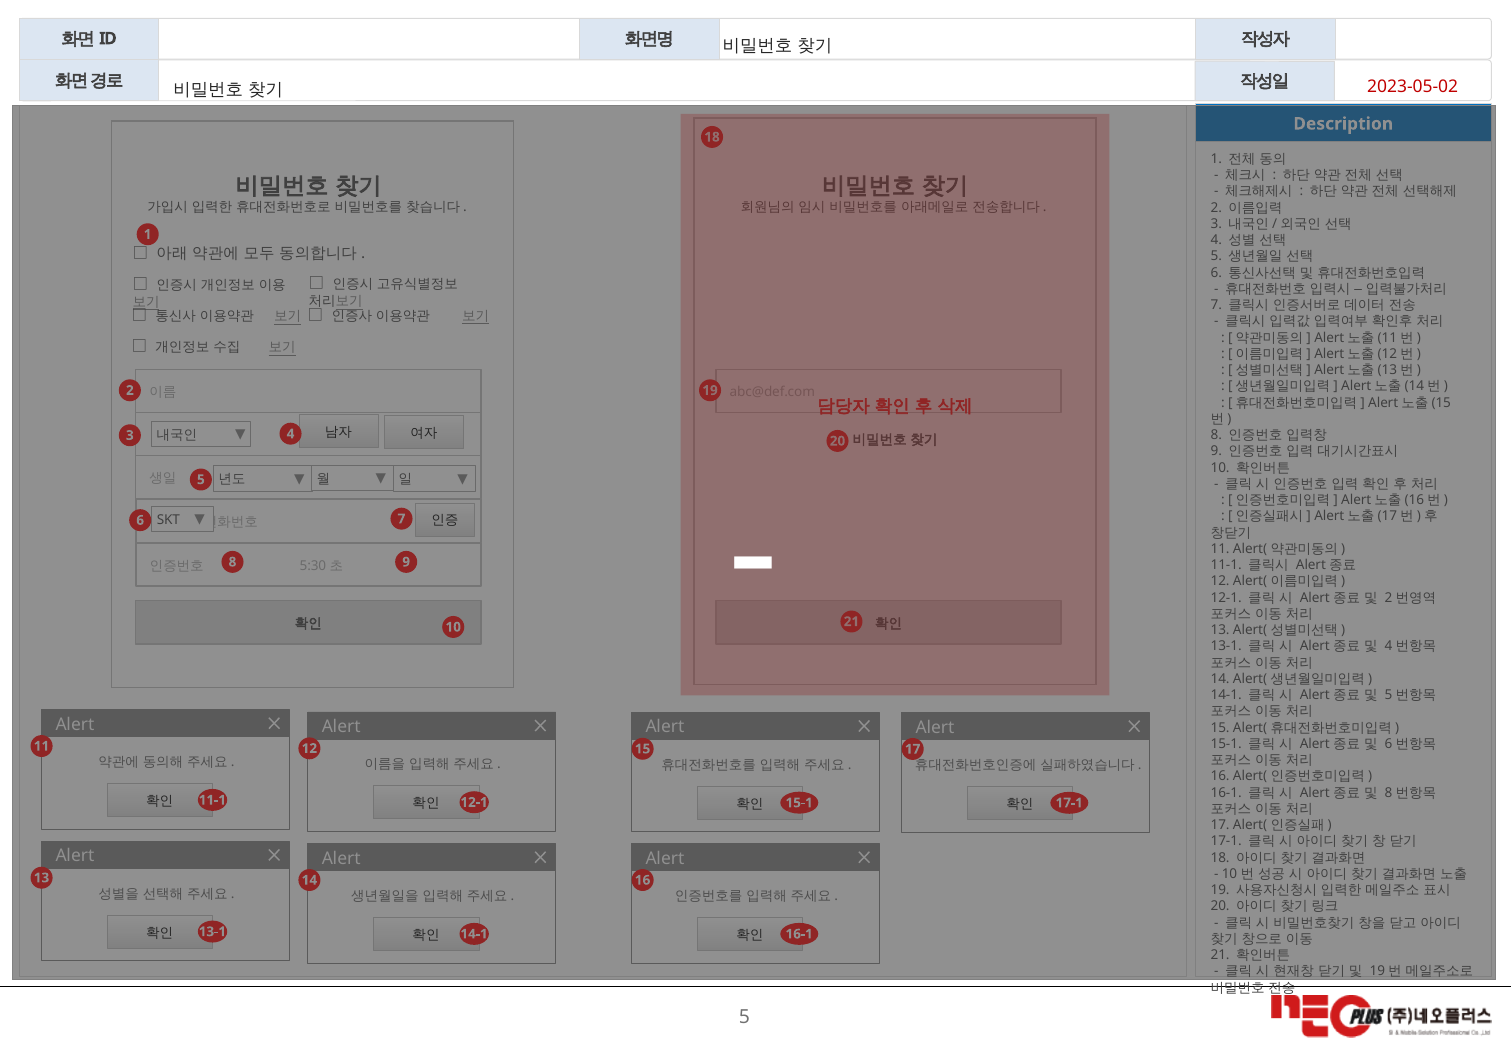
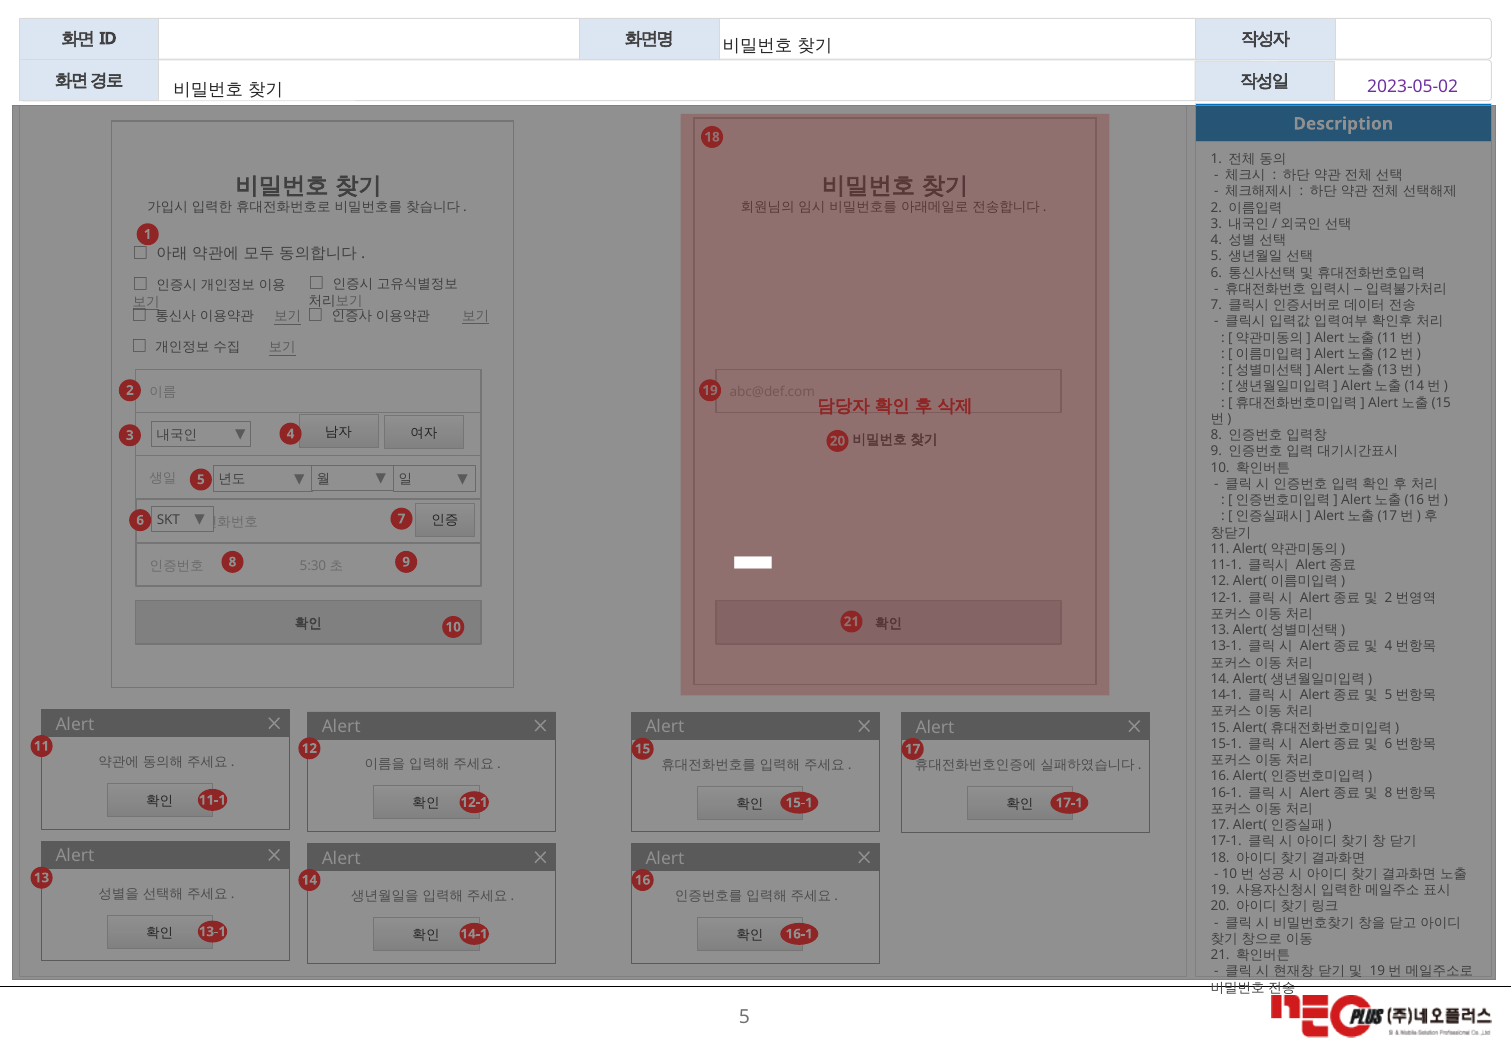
2023-05-02 colour: red -> purple
